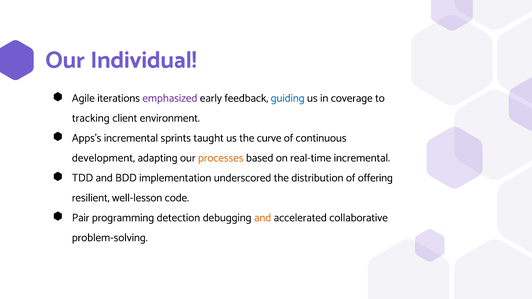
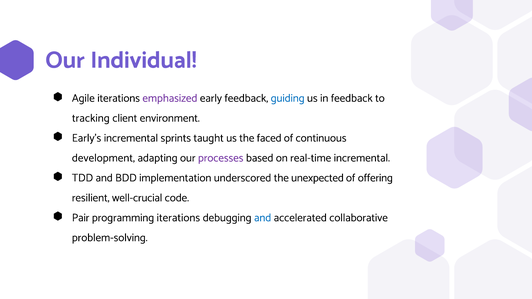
in coverage: coverage -> feedback
Apps's: Apps's -> Early's
curve: curve -> faced
processes colour: orange -> purple
distribution: distribution -> unexpected
well-lesson: well-lesson -> well-crucial
programming detection: detection -> iterations
and at (263, 218) colour: orange -> blue
